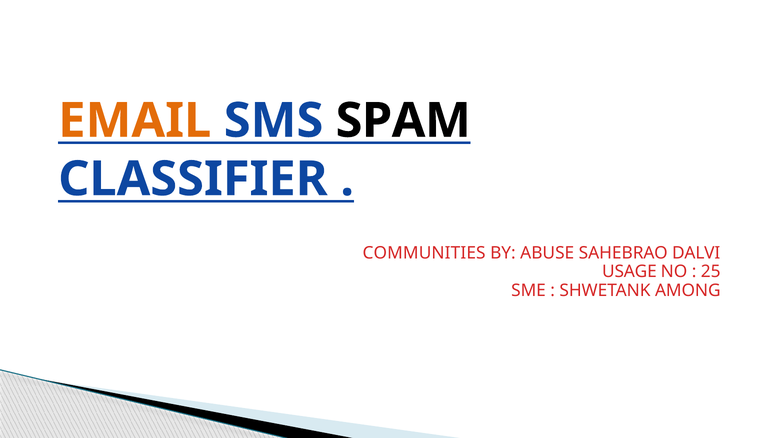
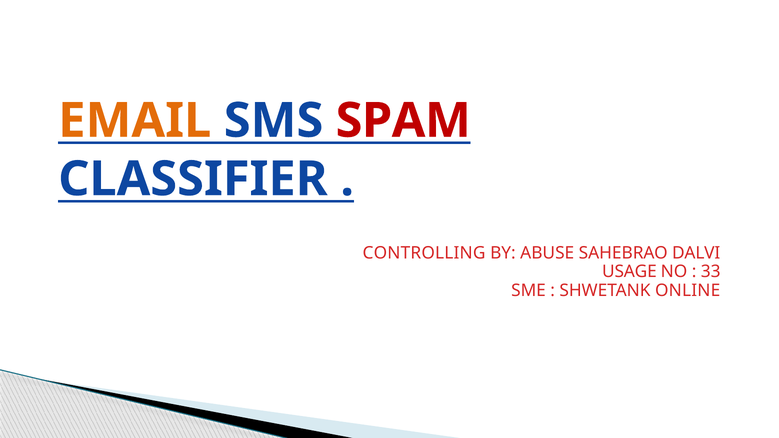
SPAM colour: black -> red
COMMUNITIES: COMMUNITIES -> CONTROLLING
25: 25 -> 33
AMONG: AMONG -> ONLINE
